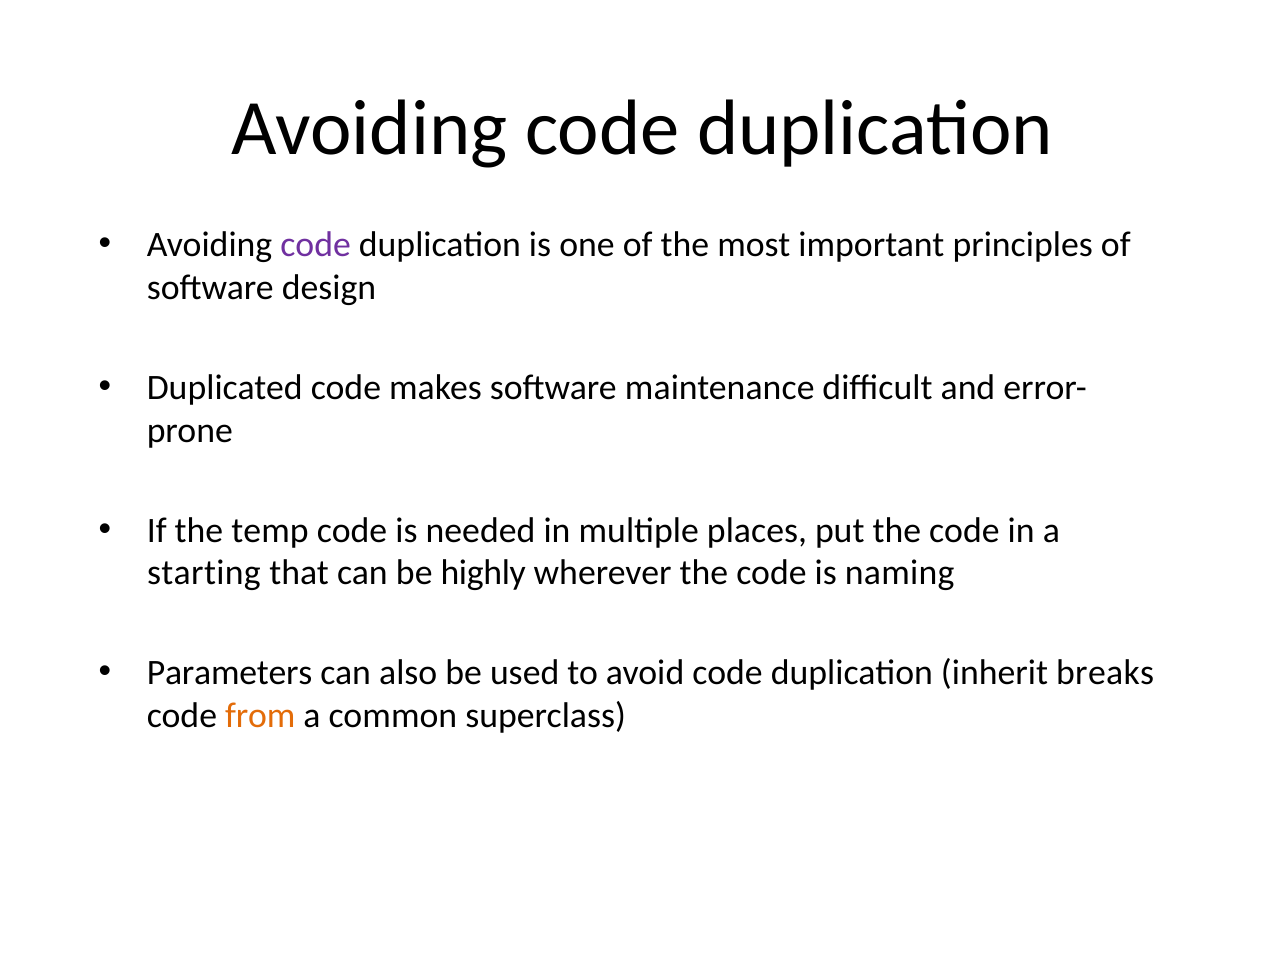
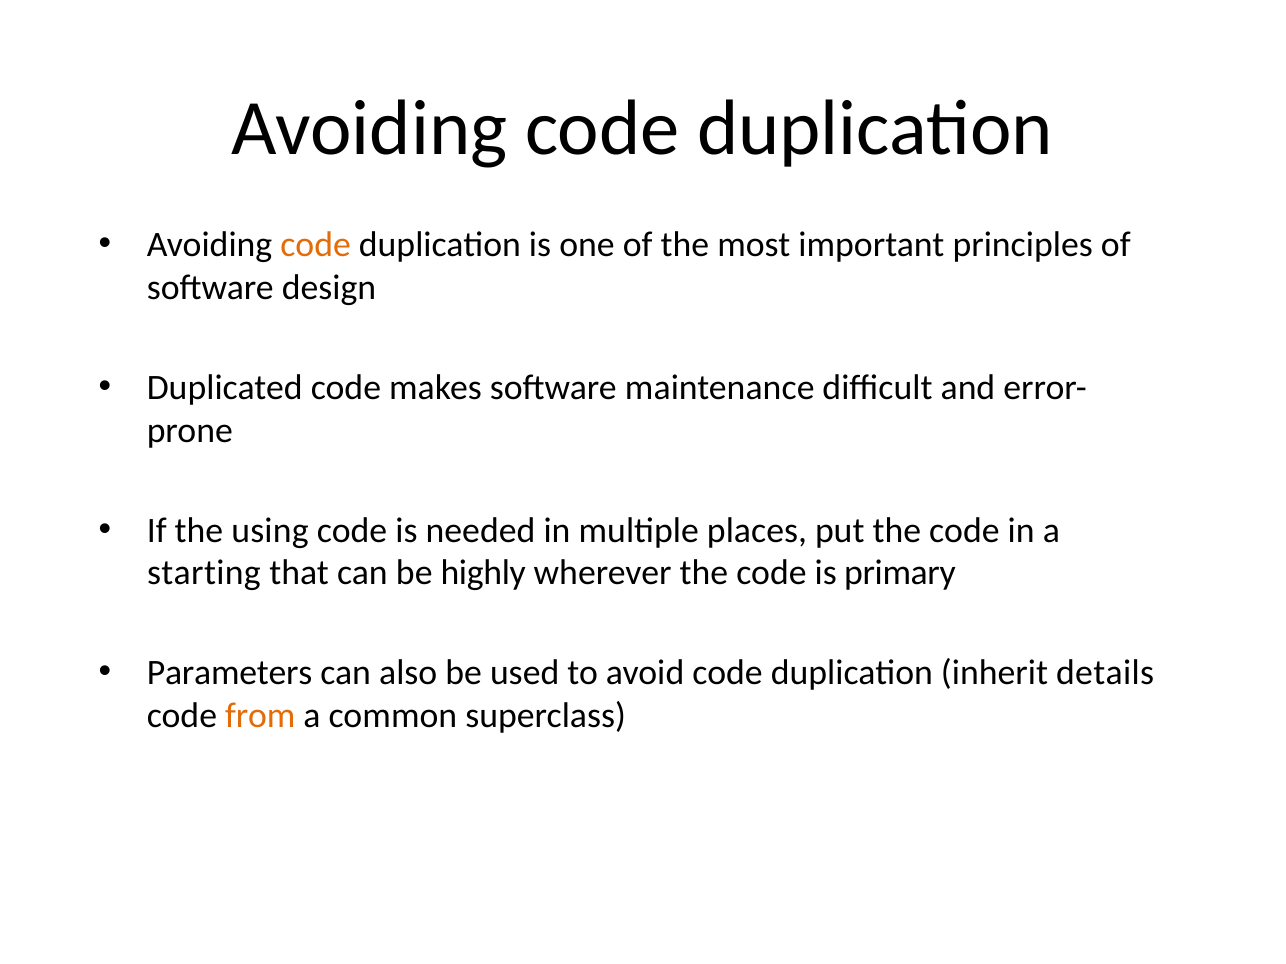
code at (316, 245) colour: purple -> orange
temp: temp -> using
naming: naming -> primary
breaks: breaks -> details
